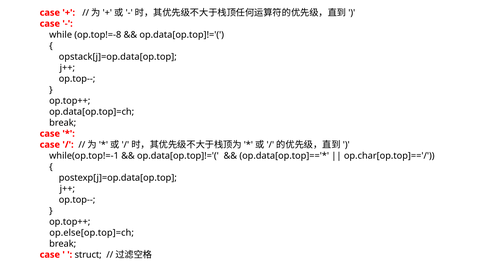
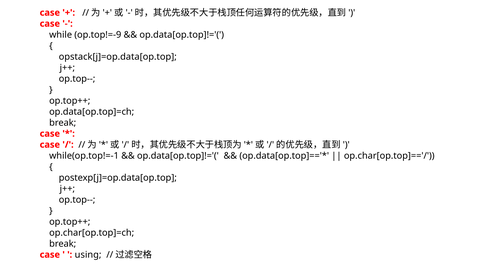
op.top!=-8: op.top!=-8 -> op.top!=-9
op.else[op.top]=ch: op.else[op.top]=ch -> op.char[op.top]=ch
struct: struct -> using
